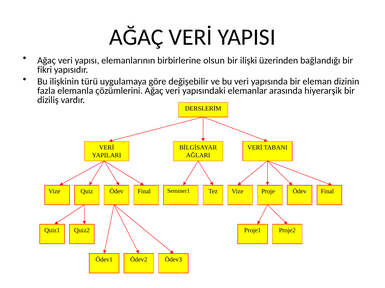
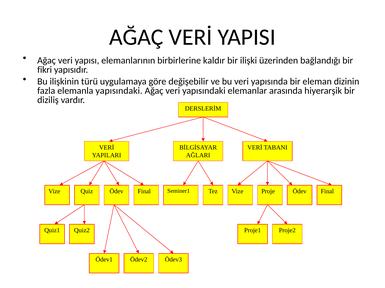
olsun: olsun -> kaldır
elemanla çözümlerini: çözümlerini -> yapısındaki
